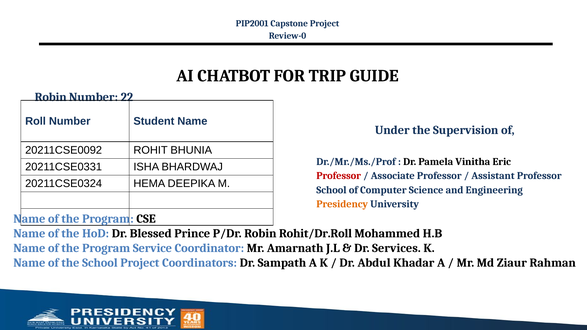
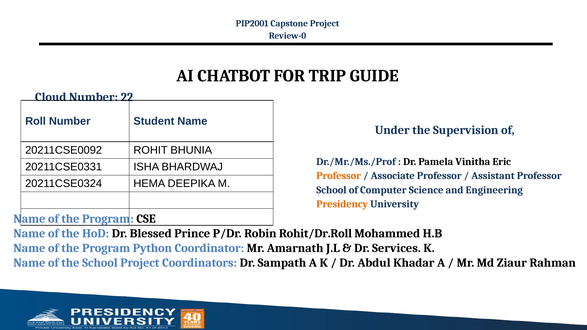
Robin at (51, 97): Robin -> Cloud
Professor at (339, 176) colour: red -> orange
Service: Service -> Python
